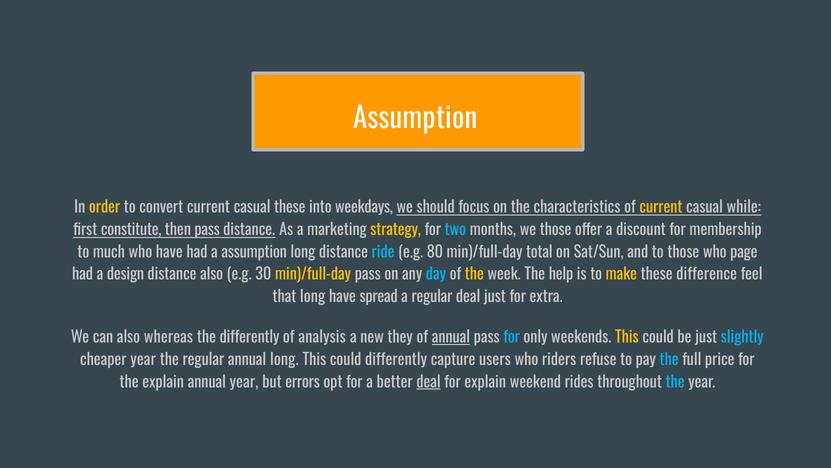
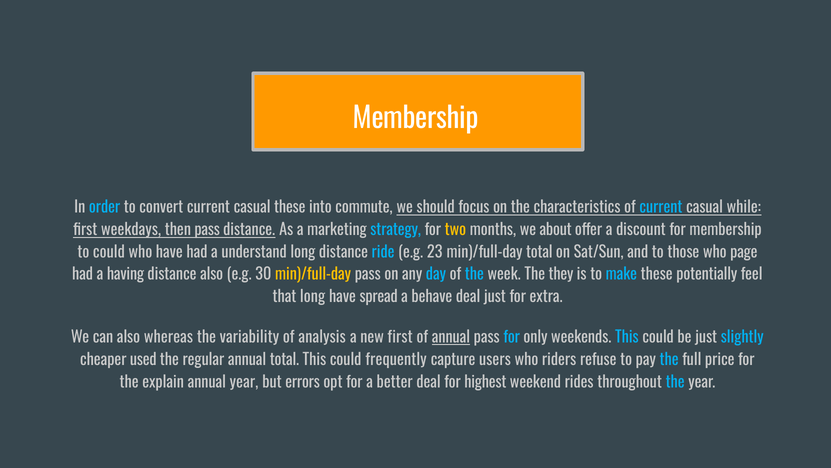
Assumption at (415, 118): Assumption -> Membership
order colour: yellow -> light blue
weekdays: weekdays -> commute
current at (661, 207) colour: yellow -> light blue
constitute: constitute -> weekdays
strategy colour: yellow -> light blue
two colour: light blue -> yellow
we those: those -> about
to much: much -> could
a assumption: assumption -> understand
80: 80 -> 23
design: design -> having
the at (474, 274) colour: yellow -> light blue
help: help -> they
make colour: yellow -> light blue
difference: difference -> potentially
a regular: regular -> behave
the differently: differently -> variability
new they: they -> first
This at (627, 337) colour: yellow -> light blue
cheaper year: year -> used
annual long: long -> total
could differently: differently -> frequently
deal at (429, 382) underline: present -> none
for explain: explain -> highest
